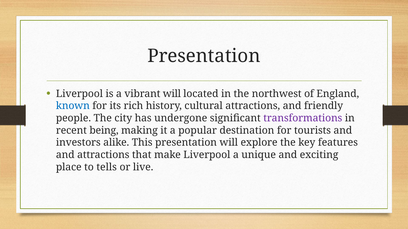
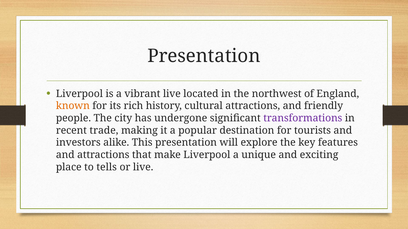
vibrant will: will -> live
known colour: blue -> orange
being: being -> trade
